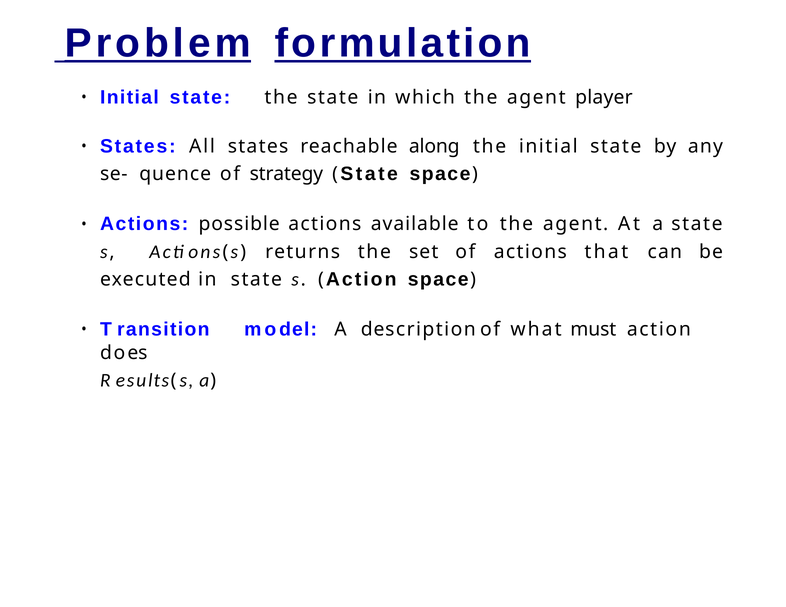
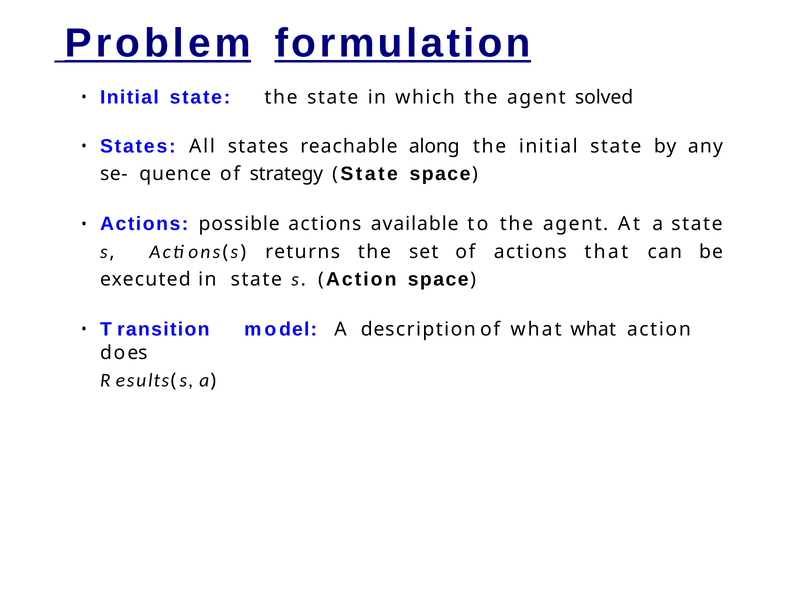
player: player -> solved
what must: must -> what
